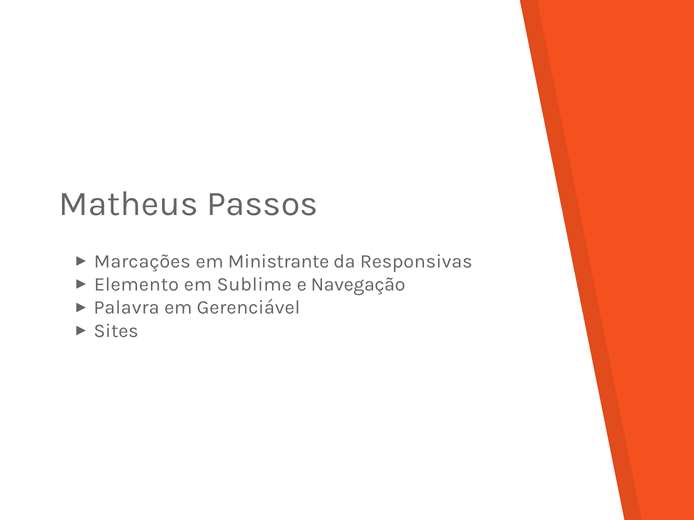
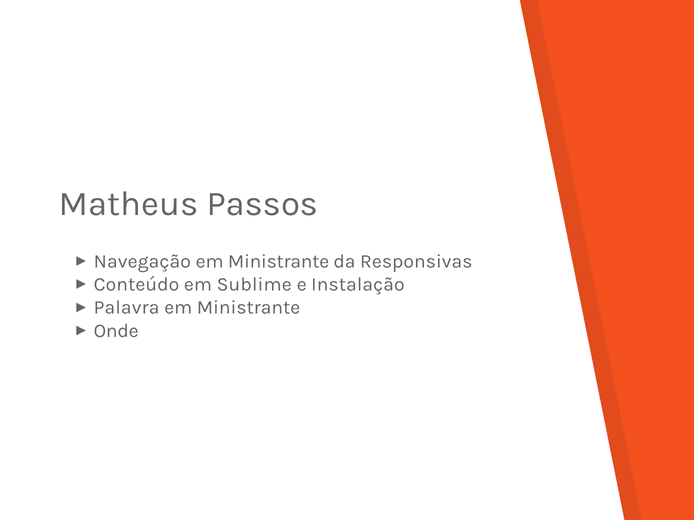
Marcações: Marcações -> Navegação
Elemento: Elemento -> Conteúdo
Navegação: Navegação -> Instalação
Gerenciável at (249, 308): Gerenciável -> Ministrante
Sites: Sites -> Onde
